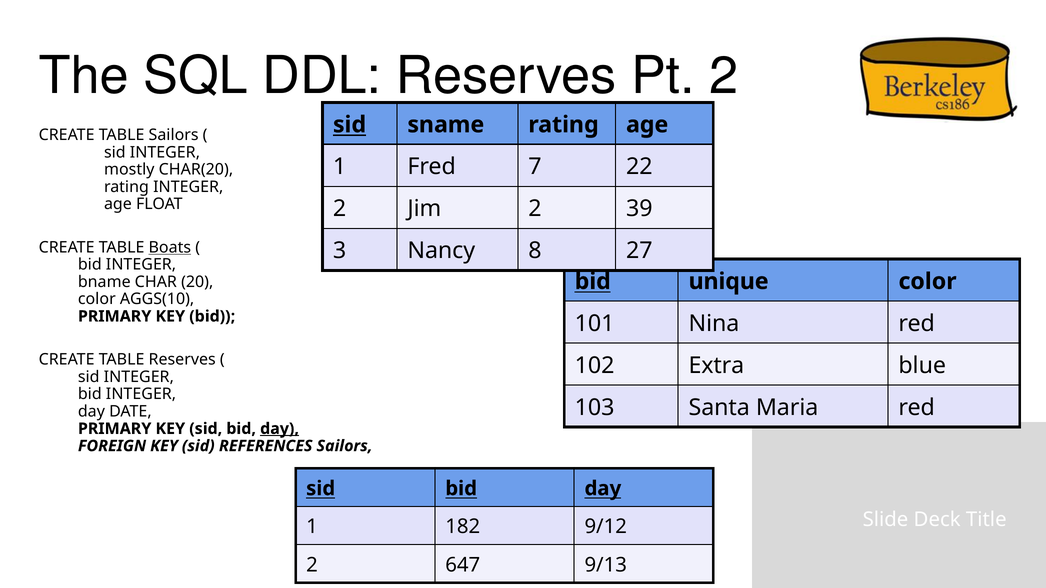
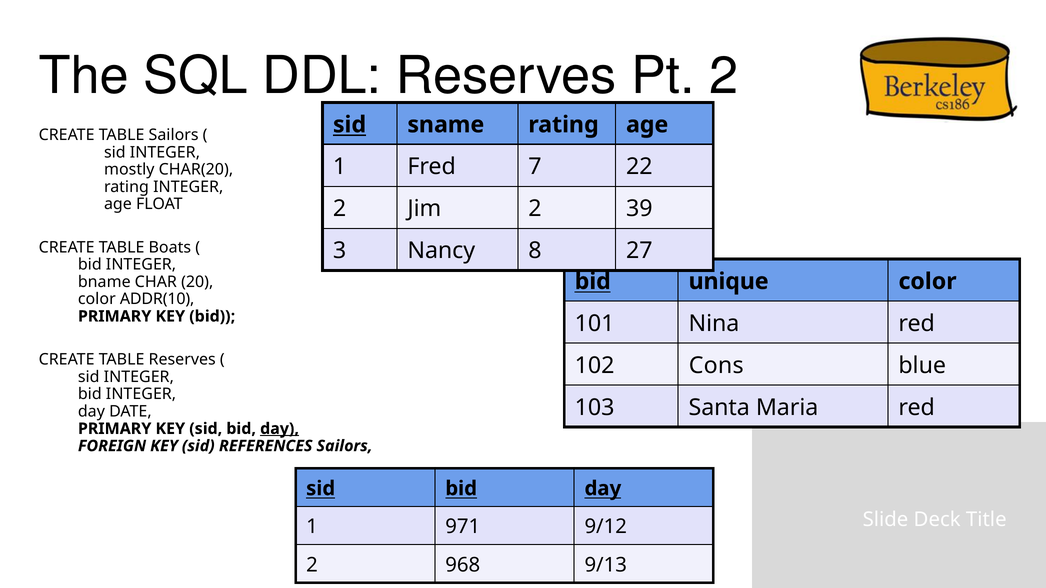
Boats underline: present -> none
AGGS(10: AGGS(10 -> ADDR(10
Extra: Extra -> Cons
182: 182 -> 971
647: 647 -> 968
